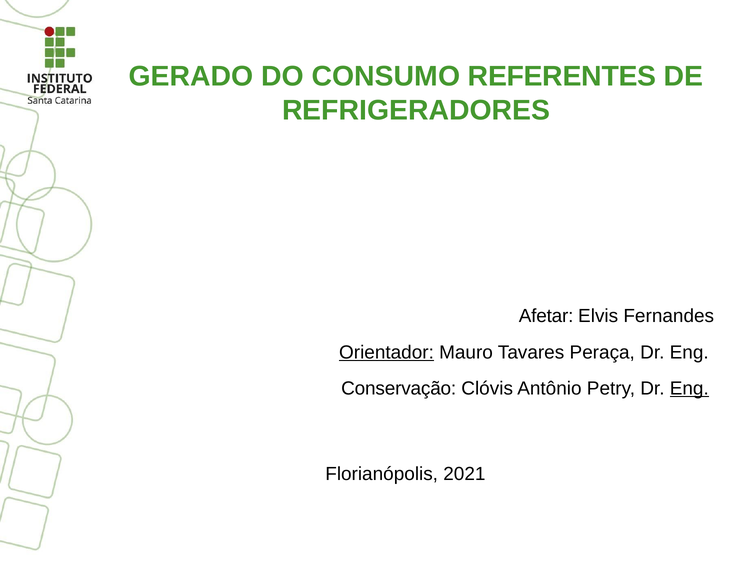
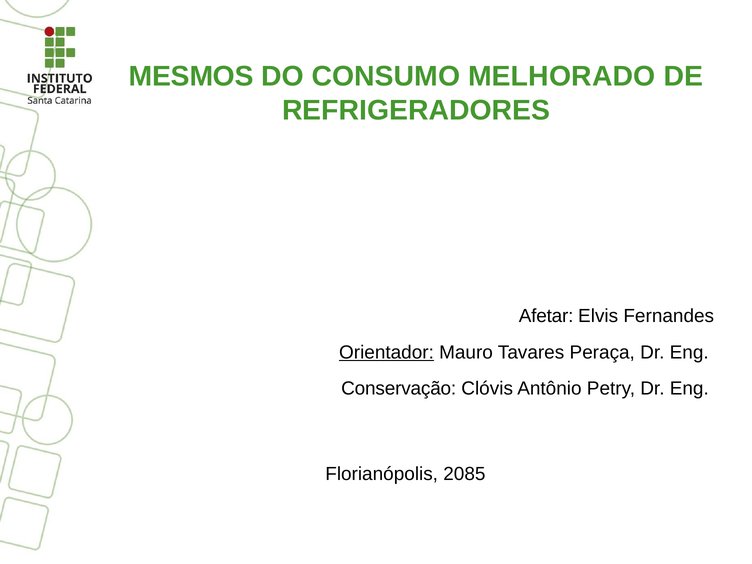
GERADO: GERADO -> MESMOS
REFERENTES: REFERENTES -> MELHORADO
Eng at (689, 388) underline: present -> none
2021: 2021 -> 2085
